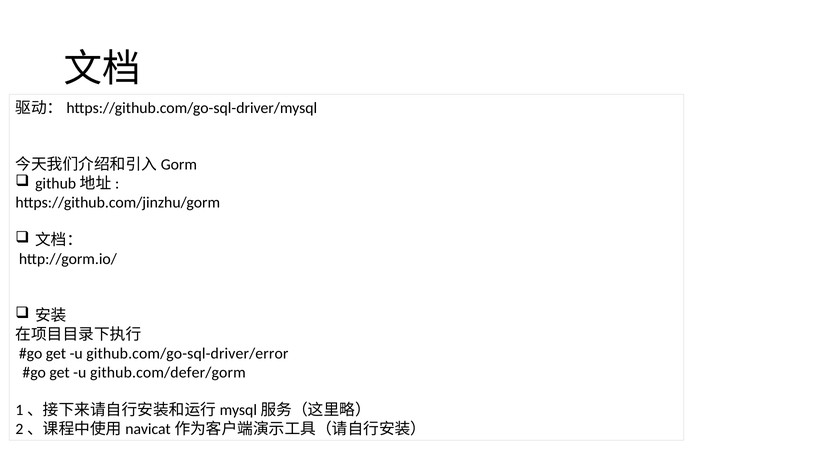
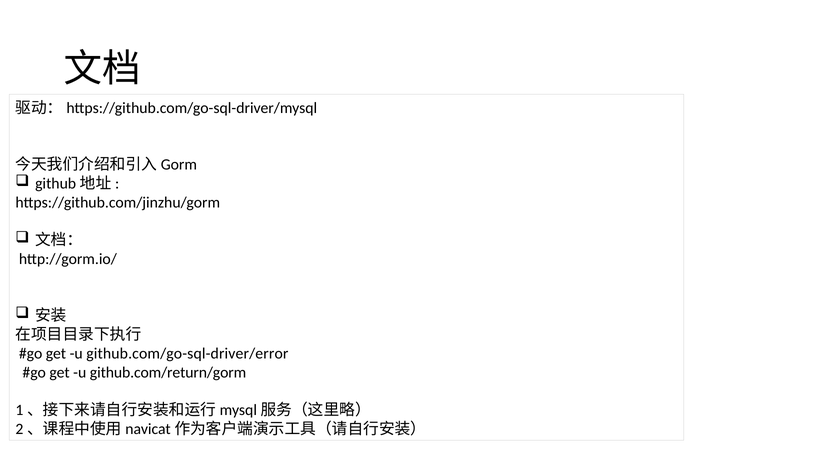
github.com/defer/gorm: github.com/defer/gorm -> github.com/return/gorm
